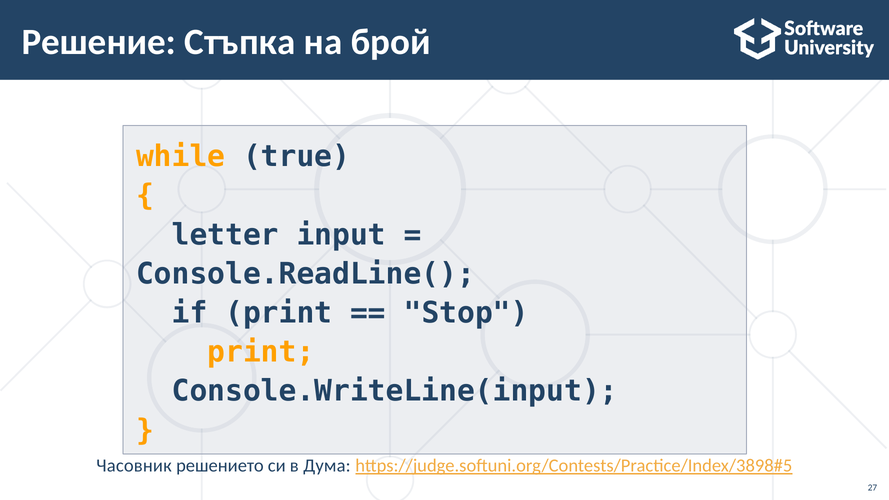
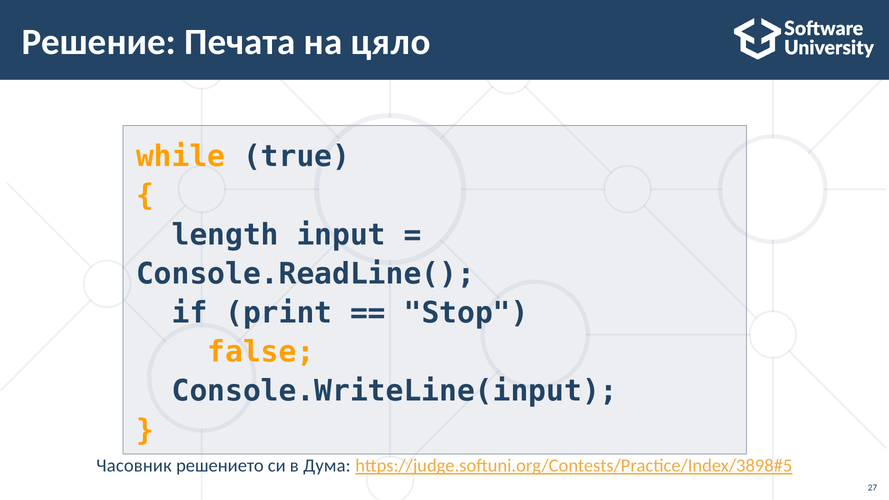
Стъпка: Стъпка -> Печата
брой: брой -> цяло
letter: letter -> length
print at (261, 352): print -> false
